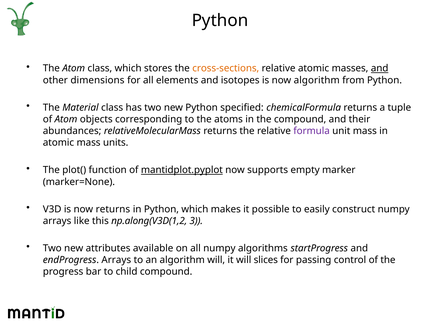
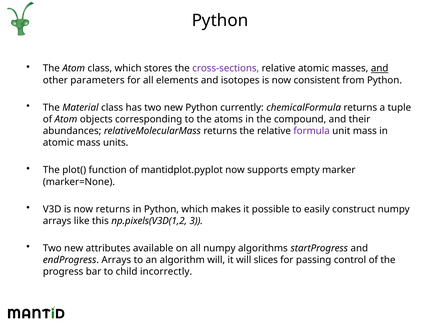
cross-sections colour: orange -> purple
dimensions: dimensions -> parameters
now algorithm: algorithm -> consistent
specified: specified -> currently
mantidplot.pyplot underline: present -> none
np.along(V3D(1,2: np.along(V3D(1,2 -> np.pixels(V3D(1,2
child compound: compound -> incorrectly
